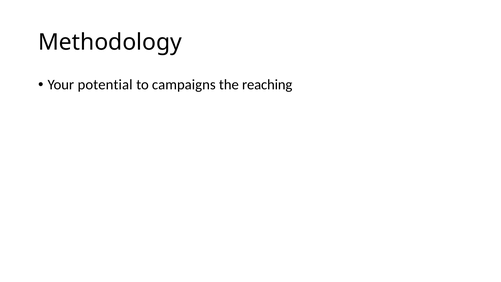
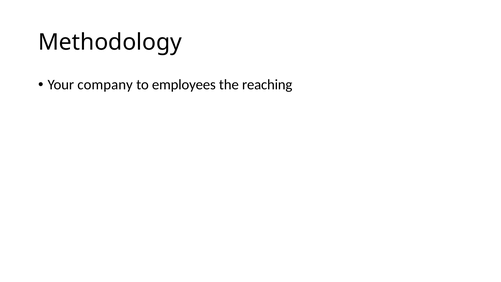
potential: potential -> company
campaigns: campaigns -> employees
